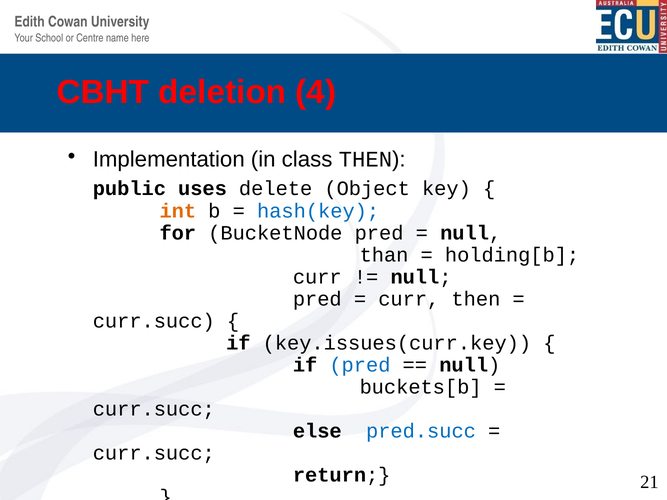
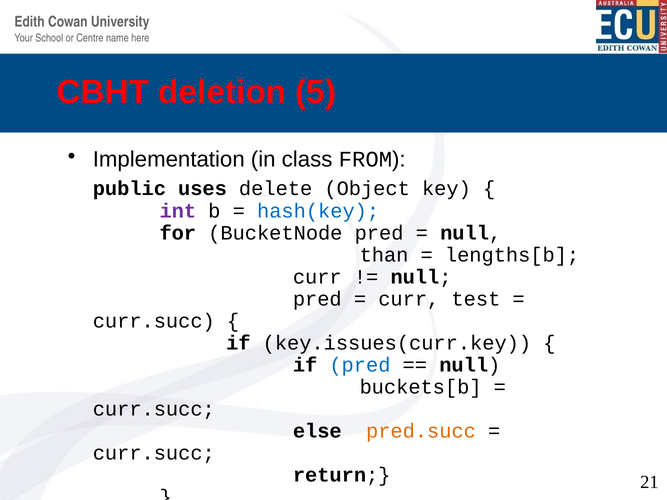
4: 4 -> 5
class THEN: THEN -> FROM
int colour: orange -> purple
holding[b: holding[b -> lengths[b
curr then: then -> test
pred.succ colour: blue -> orange
